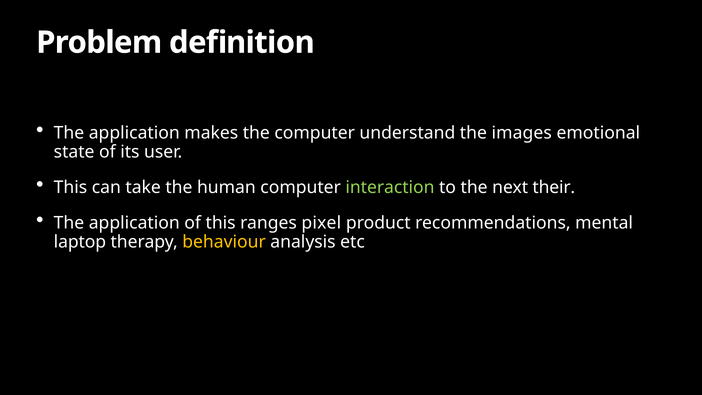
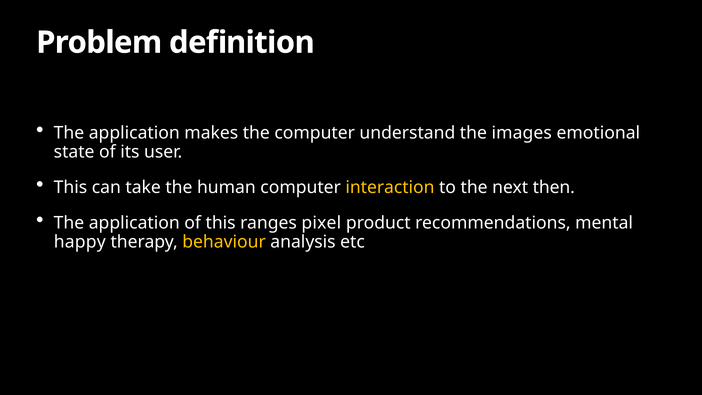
interaction colour: light green -> yellow
their: their -> then
laptop: laptop -> happy
